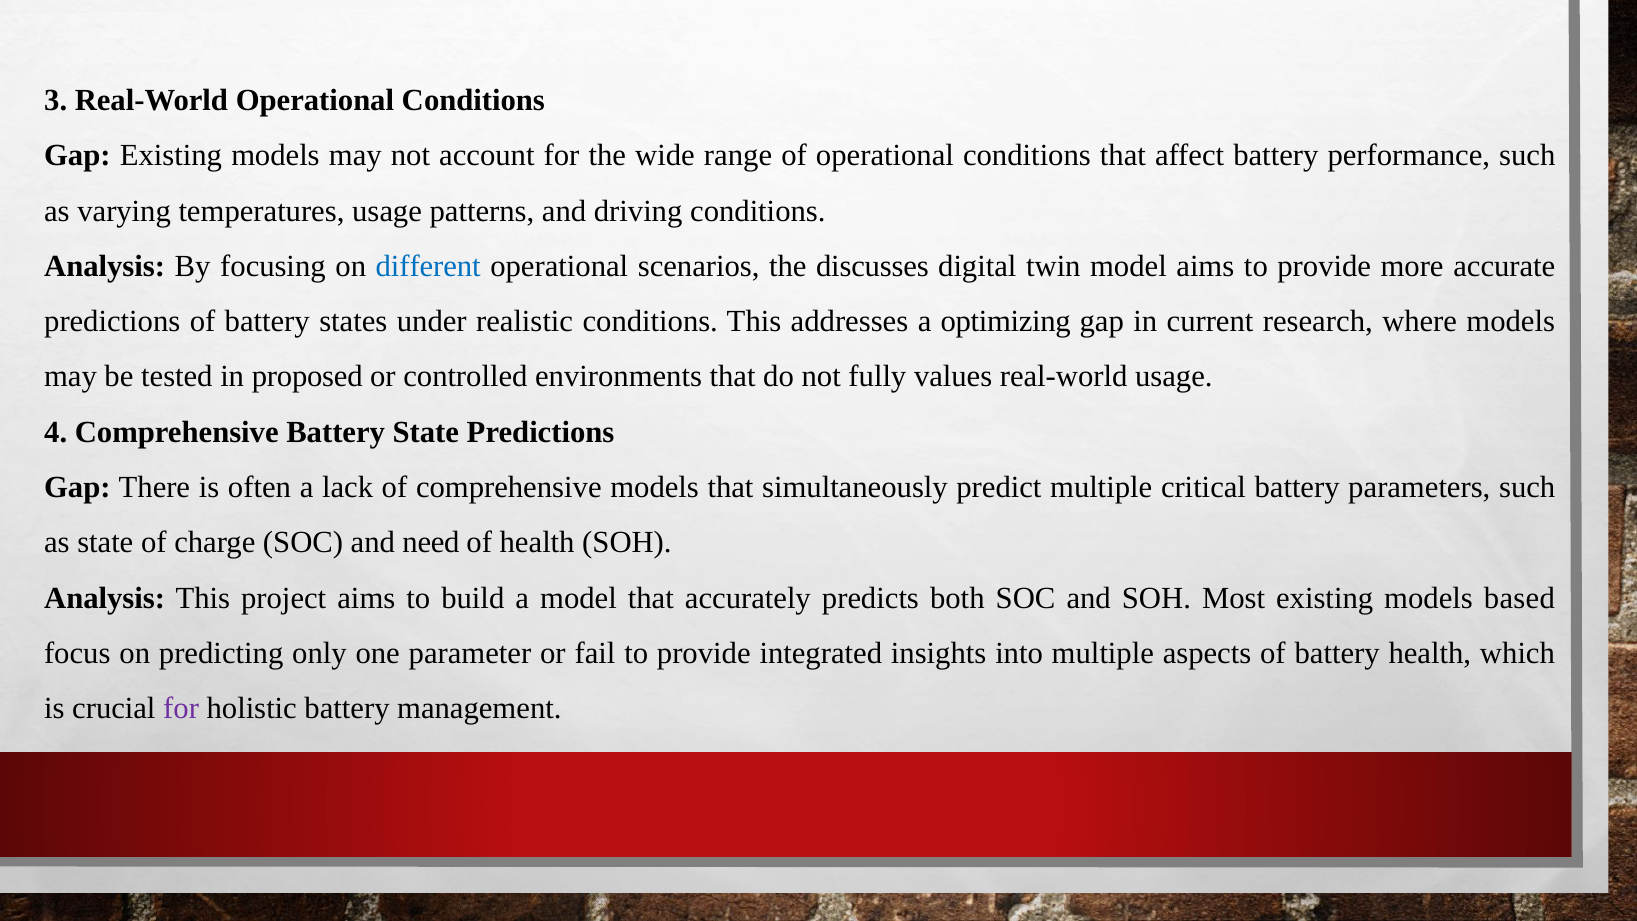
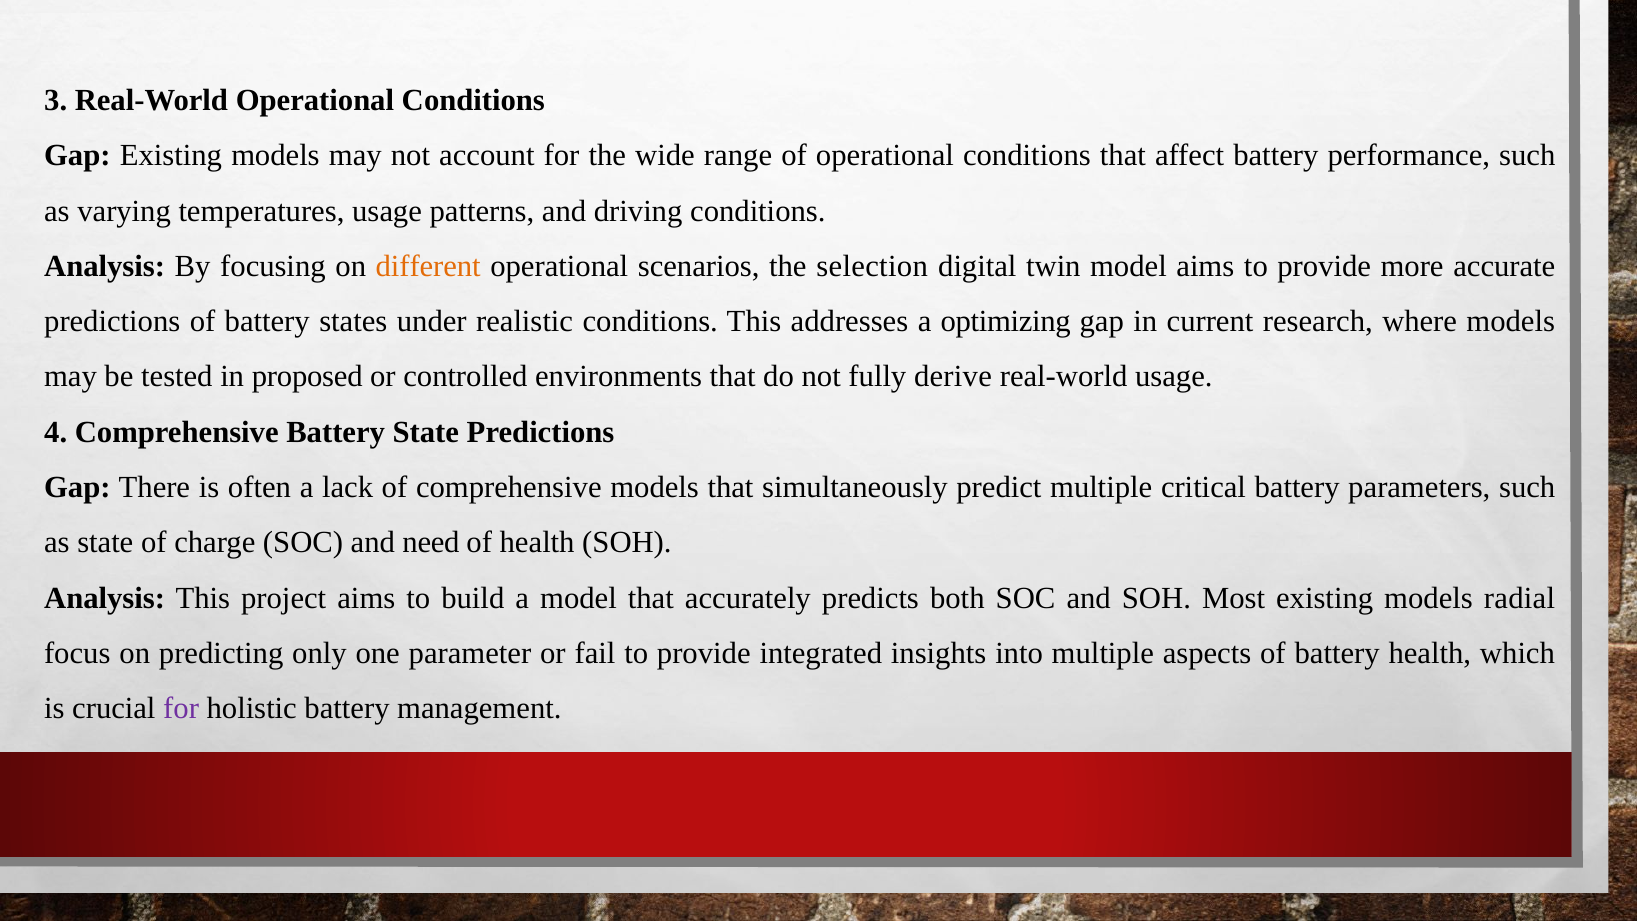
different colour: blue -> orange
discusses: discusses -> selection
values: values -> derive
based: based -> radial
